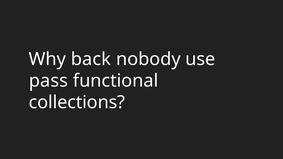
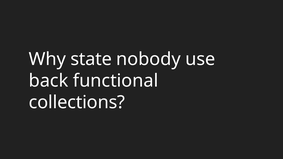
back: back -> state
pass: pass -> back
